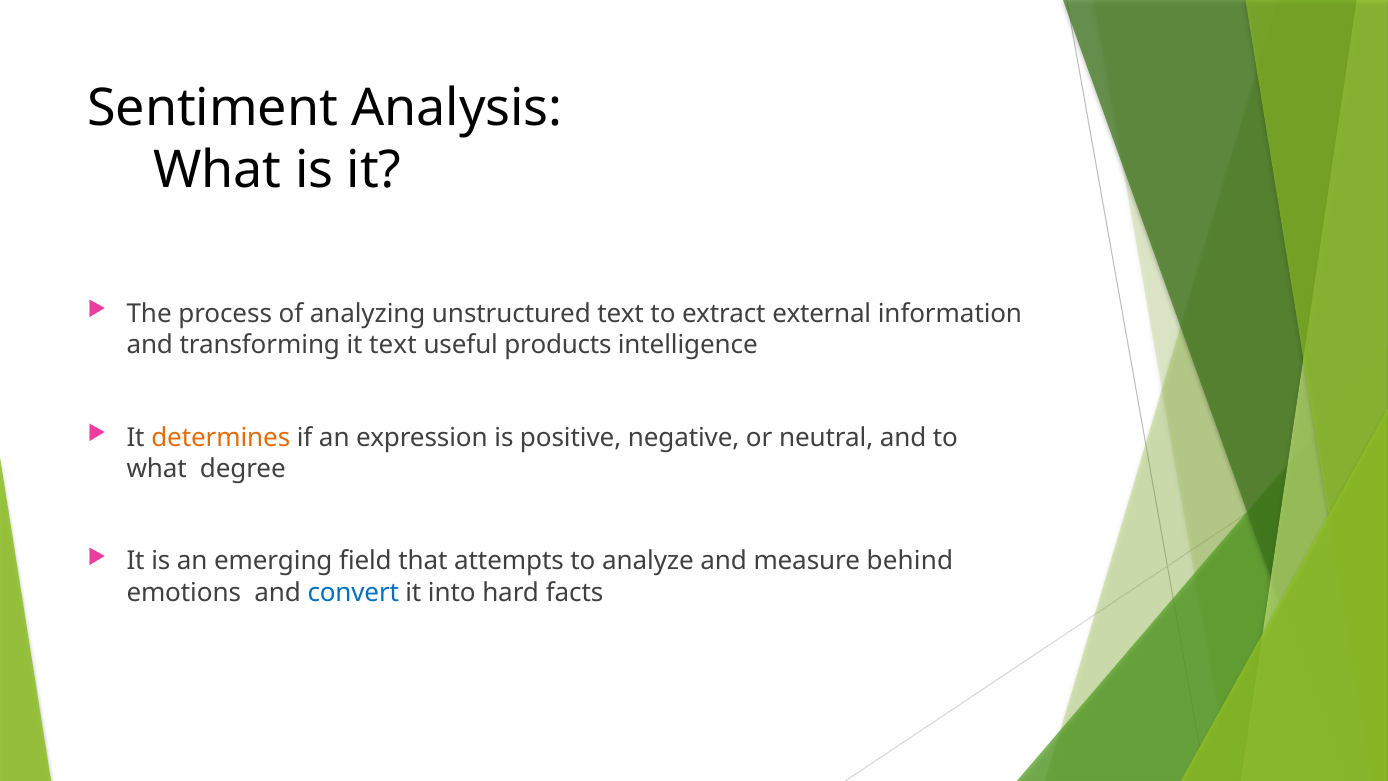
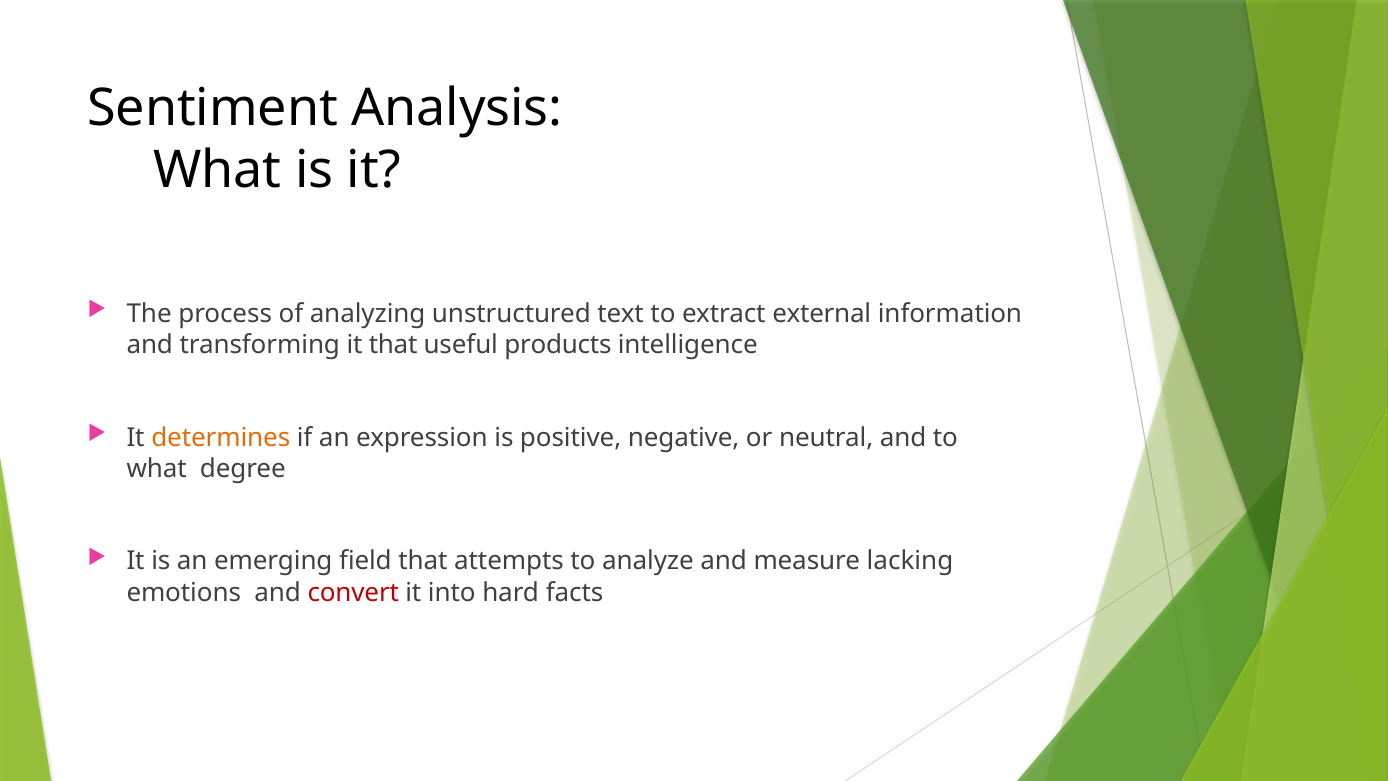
it text: text -> that
behind: behind -> lacking
convert colour: blue -> red
